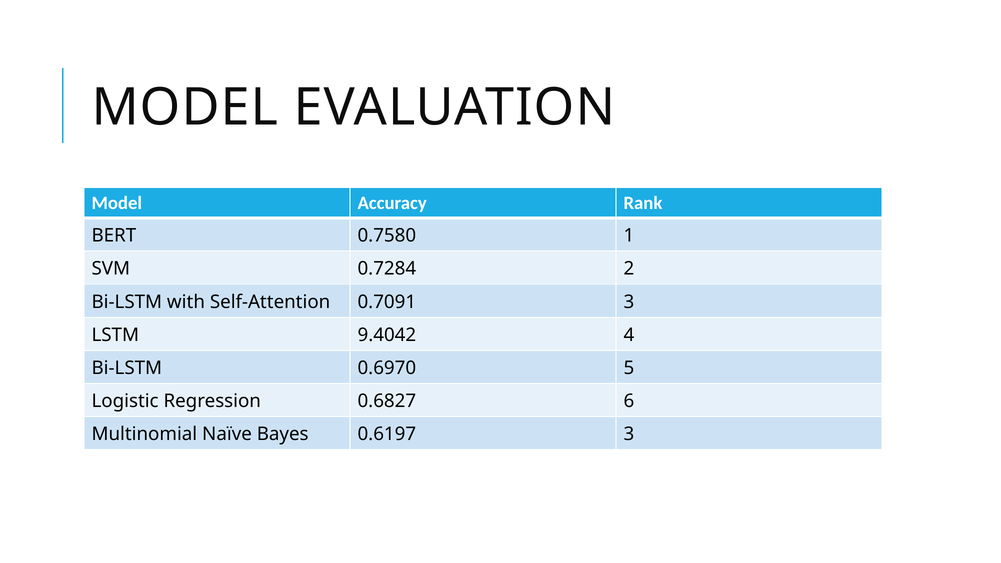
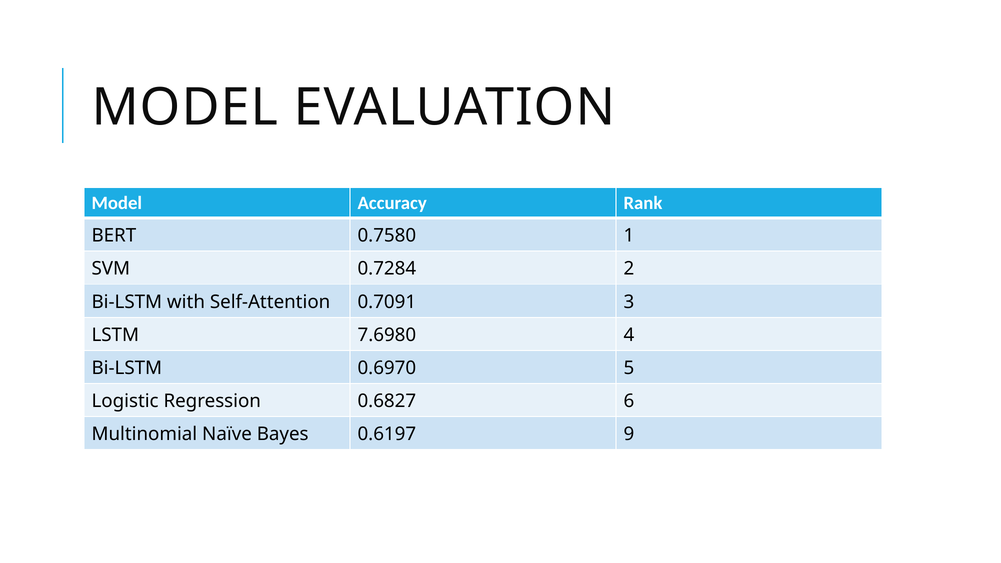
9.4042: 9.4042 -> 7.6980
0.6197 3: 3 -> 9
